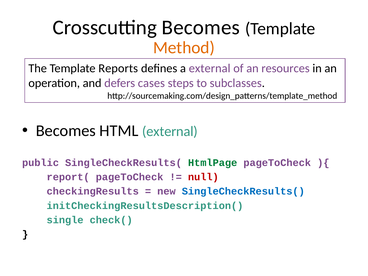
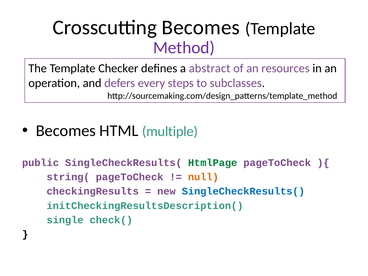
Method colour: orange -> purple
Reports: Reports -> Checker
a external: external -> abstract
cases: cases -> every
HTML external: external -> multiple
report(: report( -> string(
null colour: red -> orange
